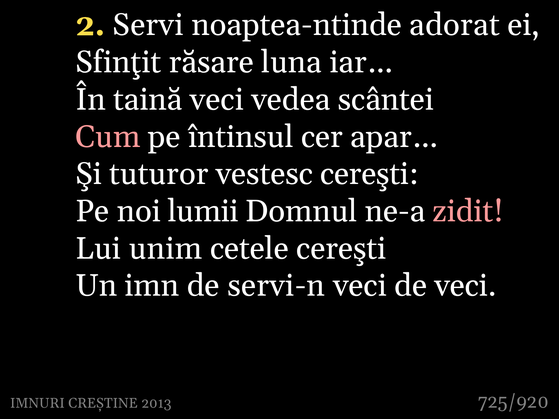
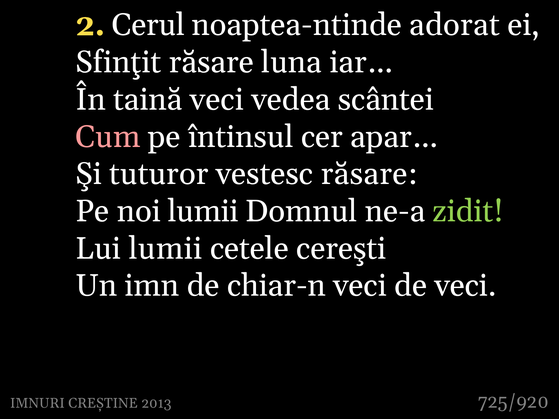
Servi: Servi -> Cerul
vestesc cereşti: cereşti -> răsare
zidit colour: pink -> light green
Lui unim: unim -> lumii
servi-n: servi-n -> chiar-n
